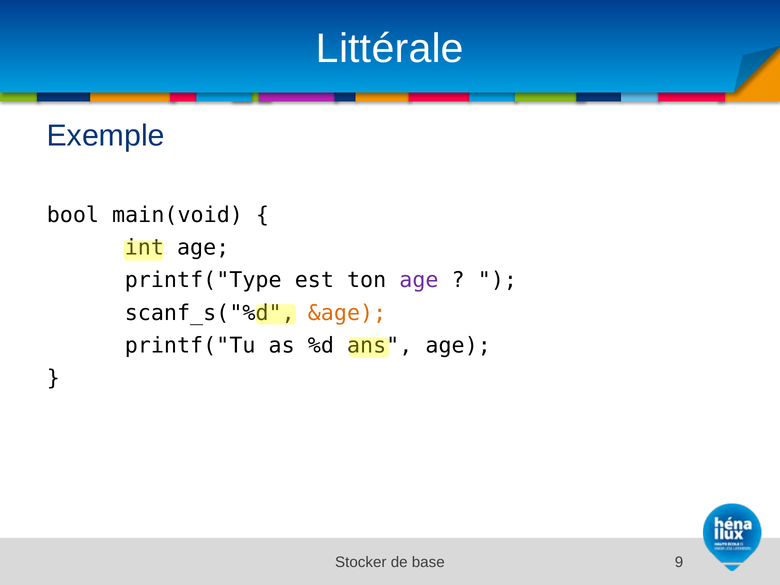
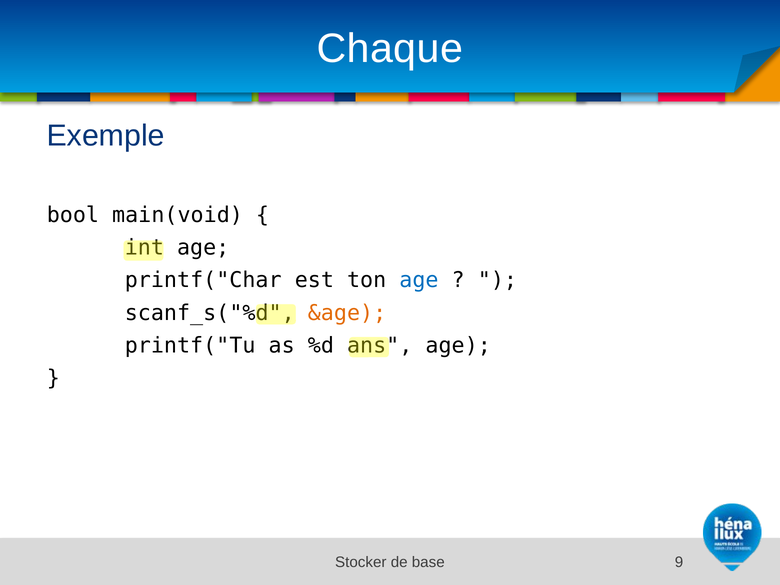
Littérale: Littérale -> Chaque
printf("Type: printf("Type -> printf("Char
age at (419, 280) colour: purple -> blue
